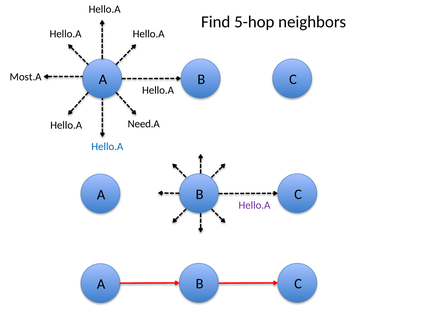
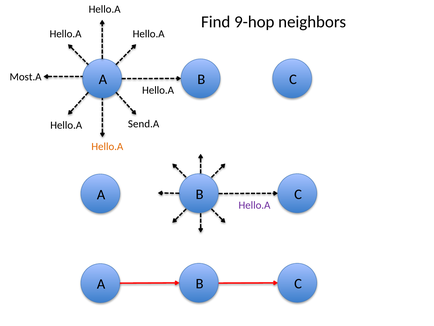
5-hop: 5-hop -> 9-hop
Need.A: Need.A -> Send.A
Hello.A at (107, 146) colour: blue -> orange
